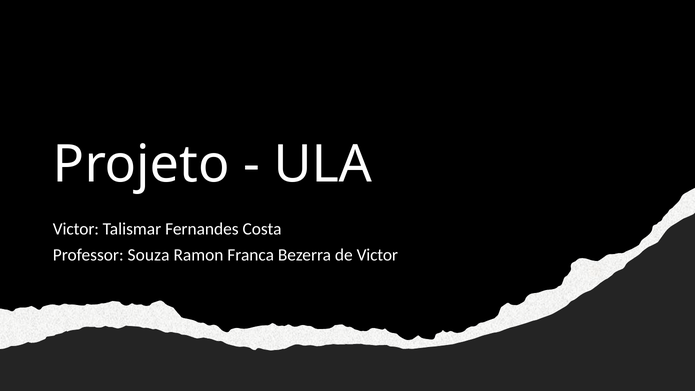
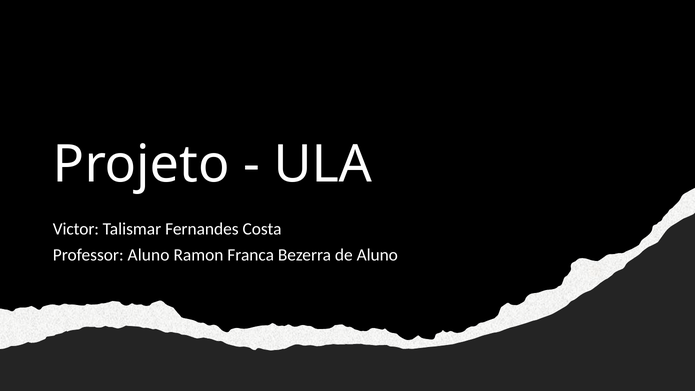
Professor Souza: Souza -> Aluno
de Victor: Victor -> Aluno
